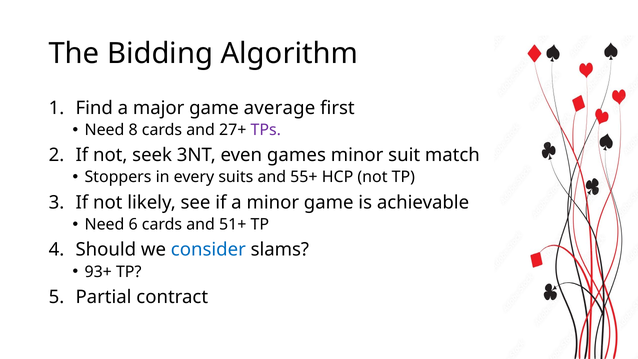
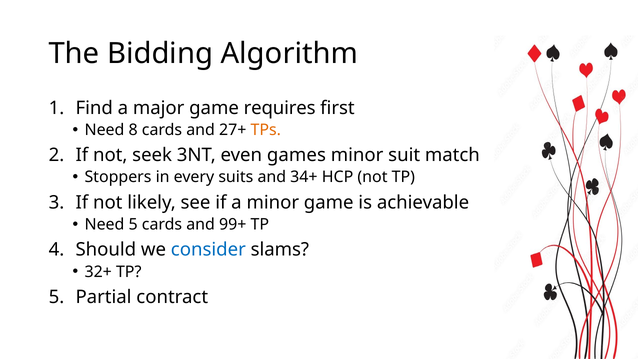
average: average -> requires
TPs colour: purple -> orange
55+: 55+ -> 34+
Need 6: 6 -> 5
51+: 51+ -> 99+
93+: 93+ -> 32+
